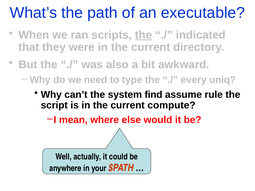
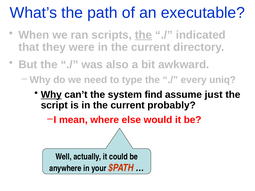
Why at (51, 95) underline: none -> present
rule: rule -> just
compute: compute -> probably
